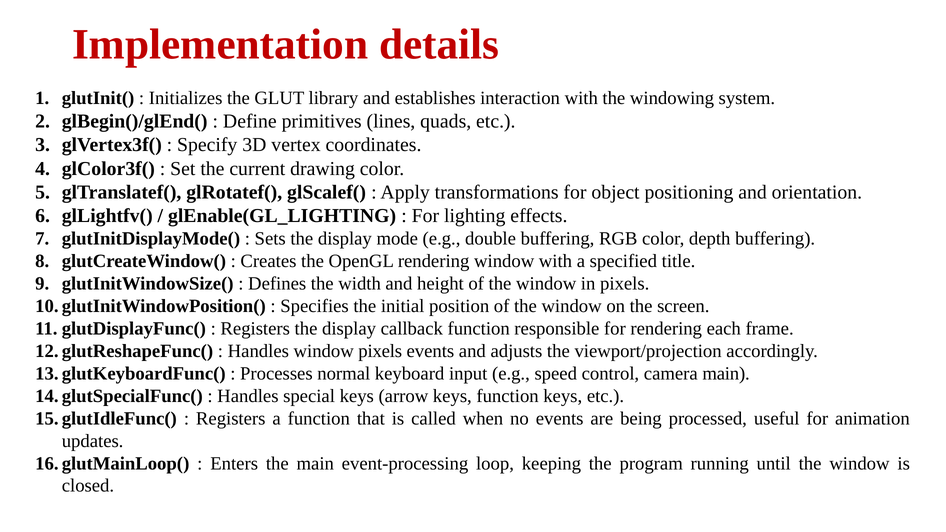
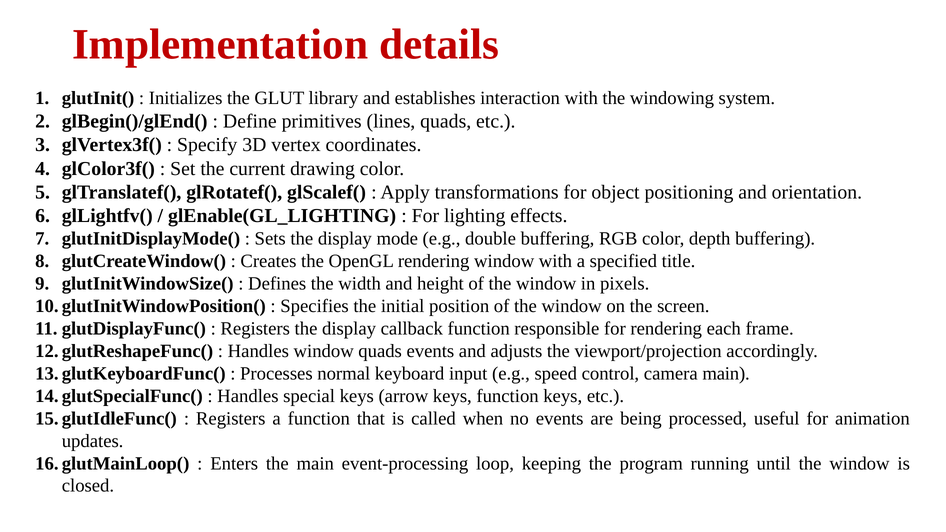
window pixels: pixels -> quads
